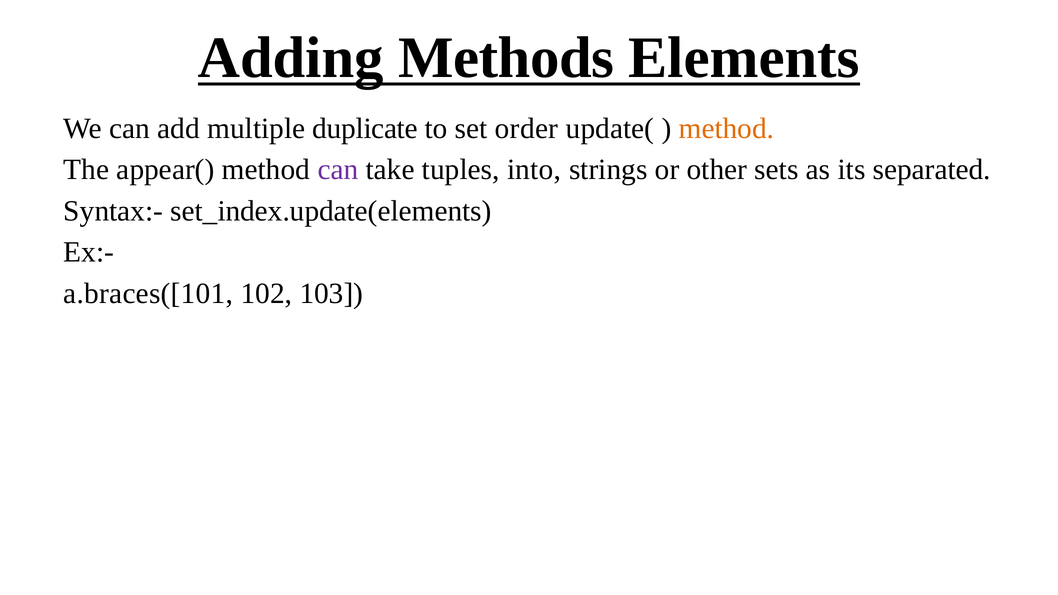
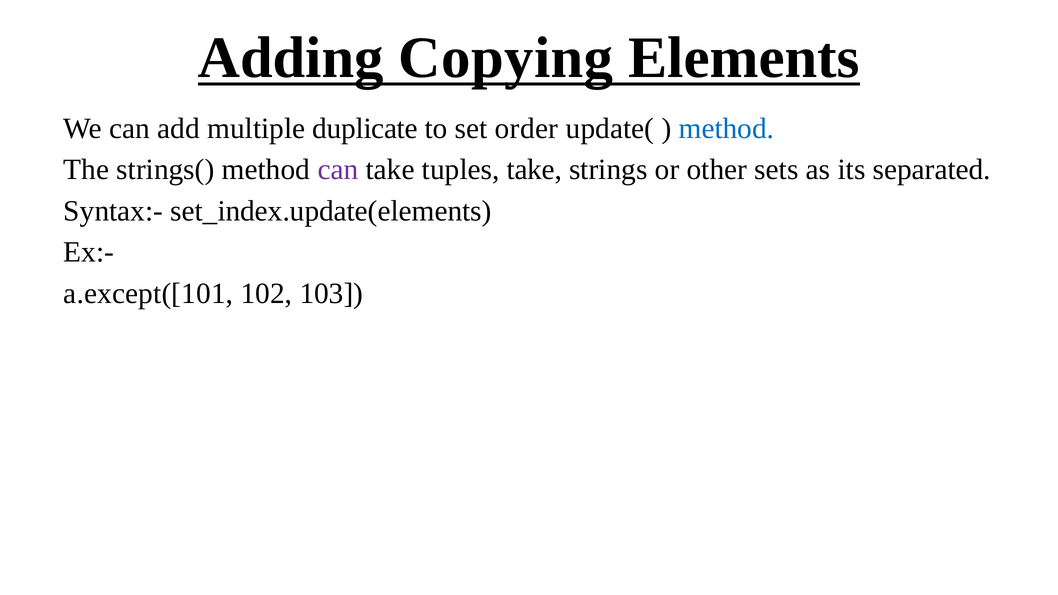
Methods: Methods -> Copying
method at (726, 129) colour: orange -> blue
appear(: appear( -> strings(
tuples into: into -> take
a.braces([101: a.braces([101 -> a.except([101
